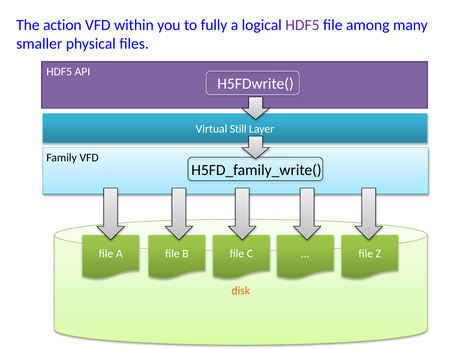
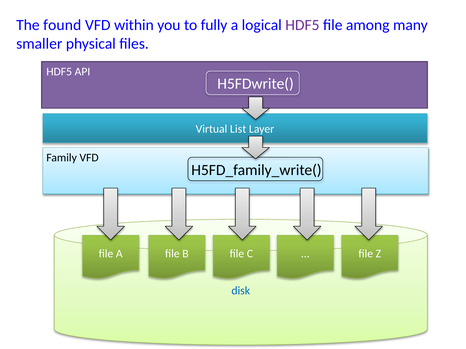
action: action -> found
Still: Still -> List
disk colour: orange -> blue
